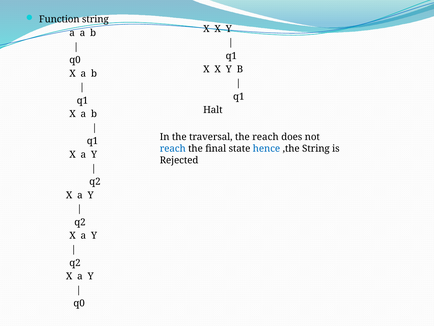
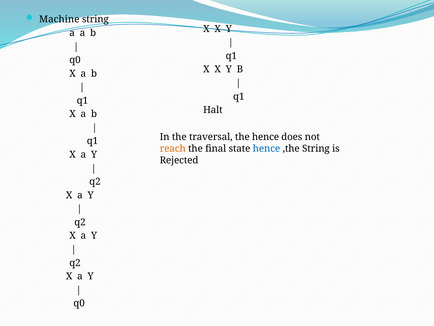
Function: Function -> Machine
the reach: reach -> hence
reach at (173, 148) colour: blue -> orange
